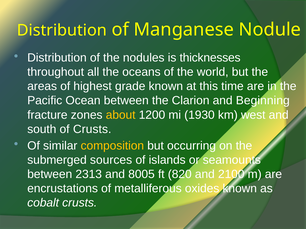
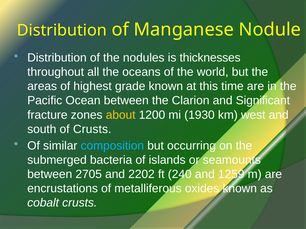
Beginning: Beginning -> Significant
composition colour: yellow -> light blue
sources: sources -> bacteria
2313: 2313 -> 2705
8005: 8005 -> 2202
820: 820 -> 240
2100: 2100 -> 1259
